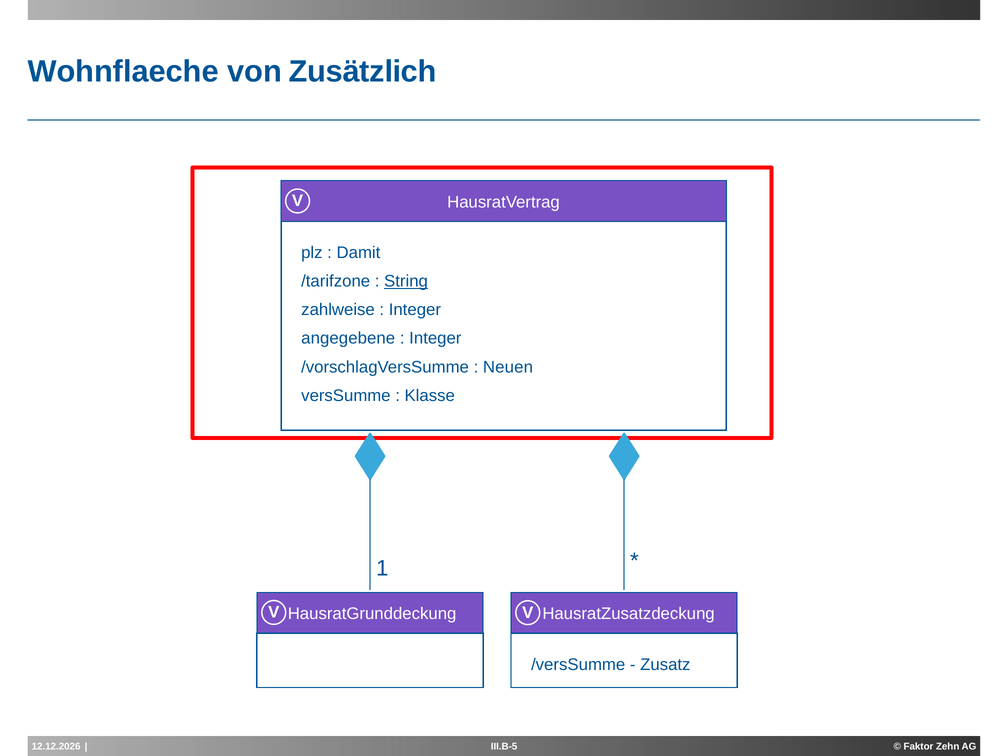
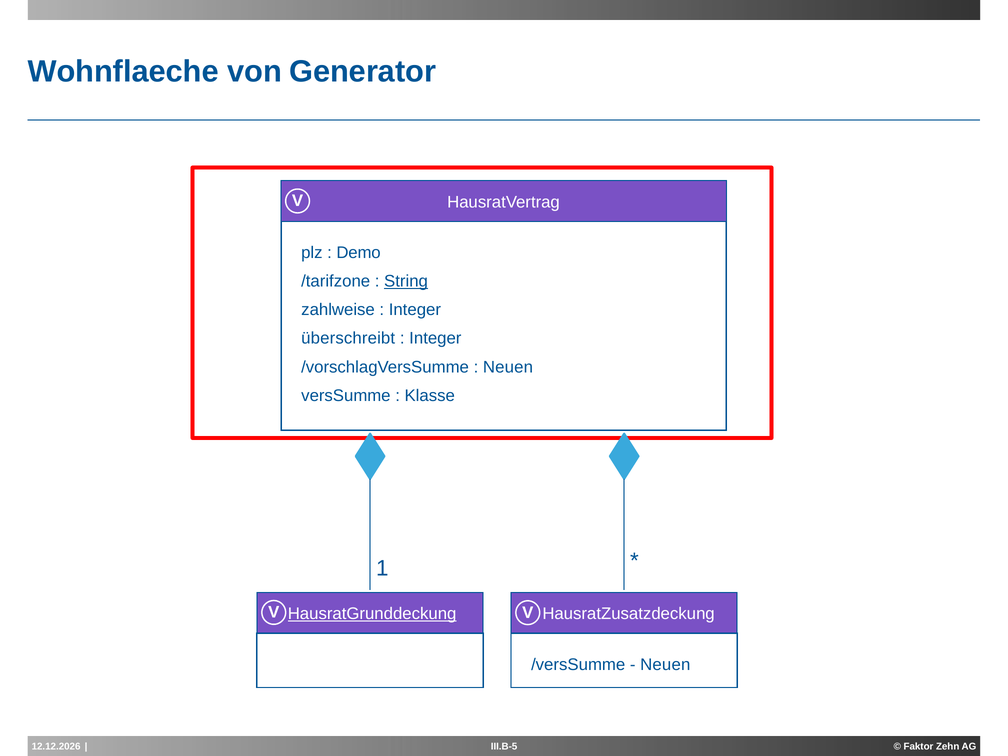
Zusätzlich: Zusätzlich -> Generator
Damit: Damit -> Demo
angegebene: angegebene -> überschreibt
HausratGrunddeckung underline: none -> present
Zusatz at (665, 665): Zusatz -> Neuen
